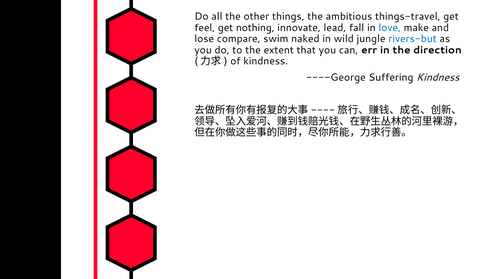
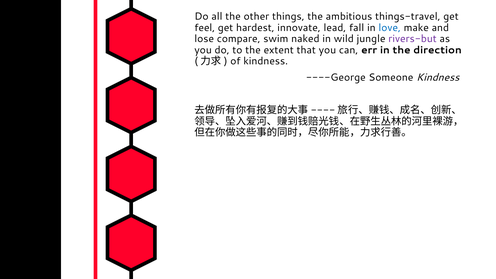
nothing: nothing -> hardest
rivers-but colour: blue -> purple
Suffering: Suffering -> Someone
